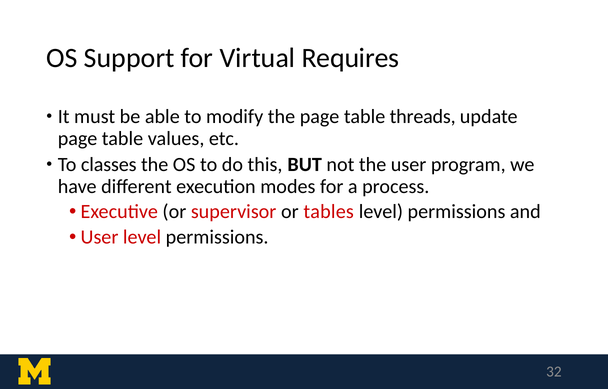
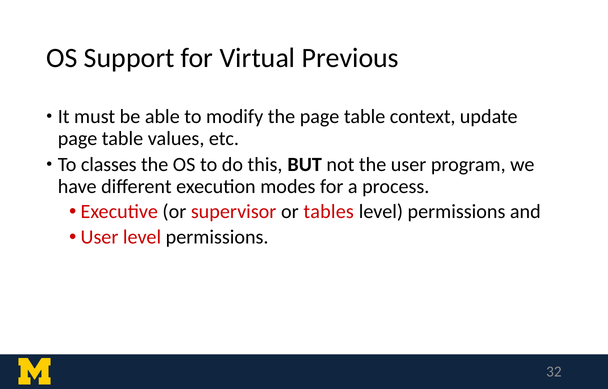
Requires: Requires -> Previous
threads: threads -> context
